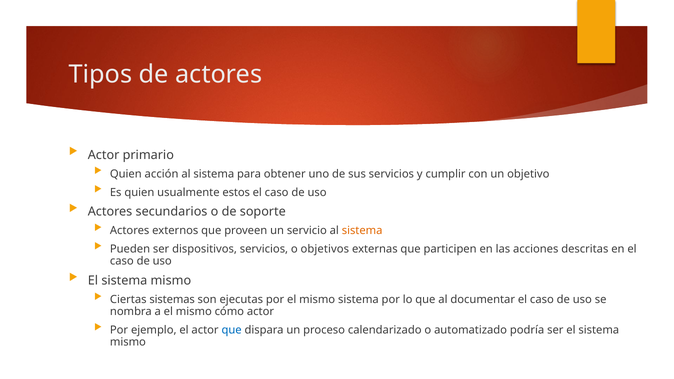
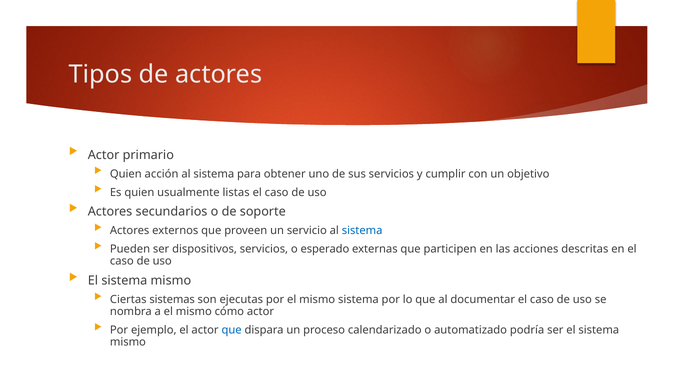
estos: estos -> listas
sistema at (362, 231) colour: orange -> blue
objetivos: objetivos -> esperado
